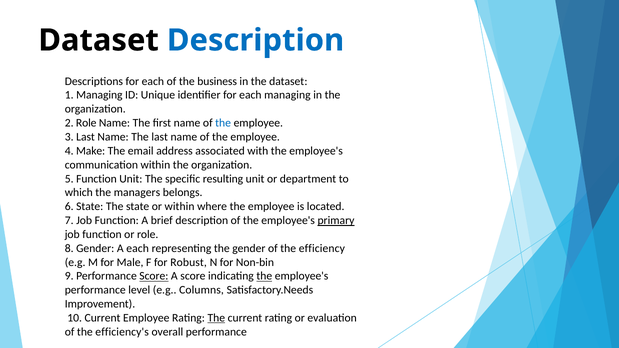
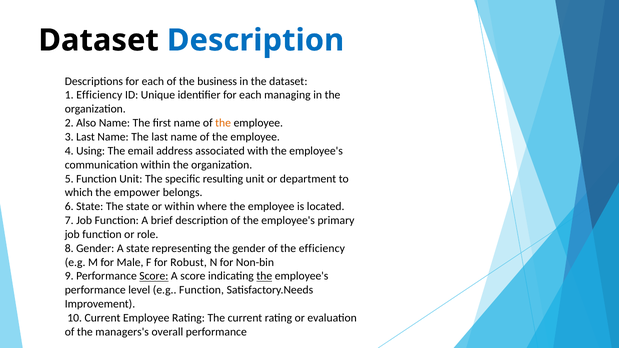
1 Managing: Managing -> Efficiency
2 Role: Role -> Also
the at (223, 123) colour: blue -> orange
Make: Make -> Using
managers: managers -> empower
primary underline: present -> none
A each: each -> state
e.g Columns: Columns -> Function
The at (216, 318) underline: present -> none
efficiency's: efficiency's -> managers's
